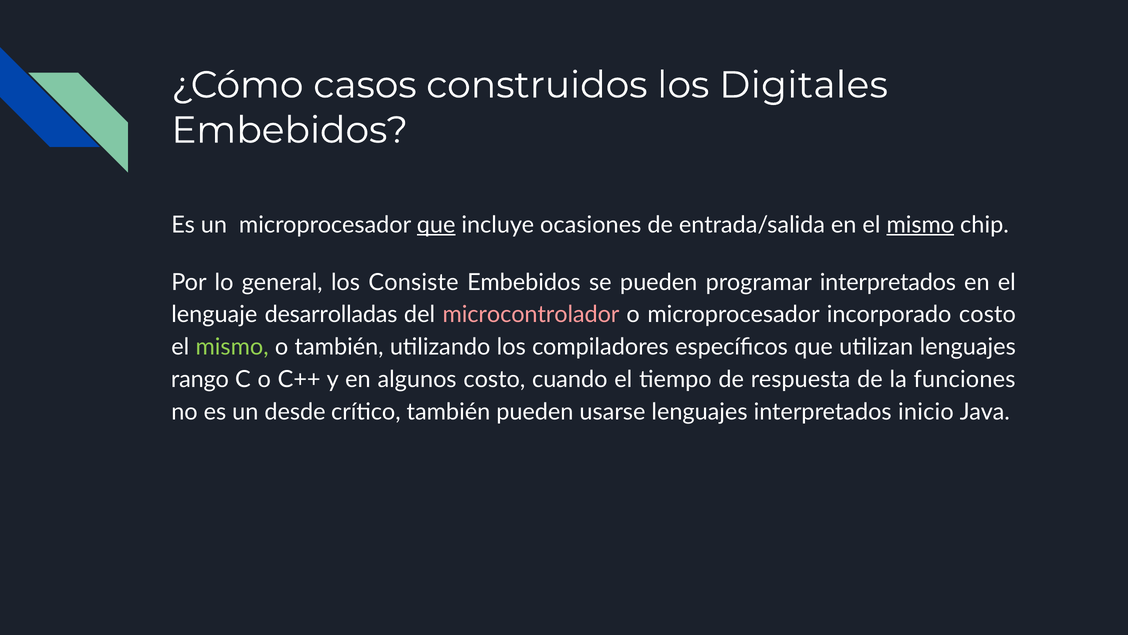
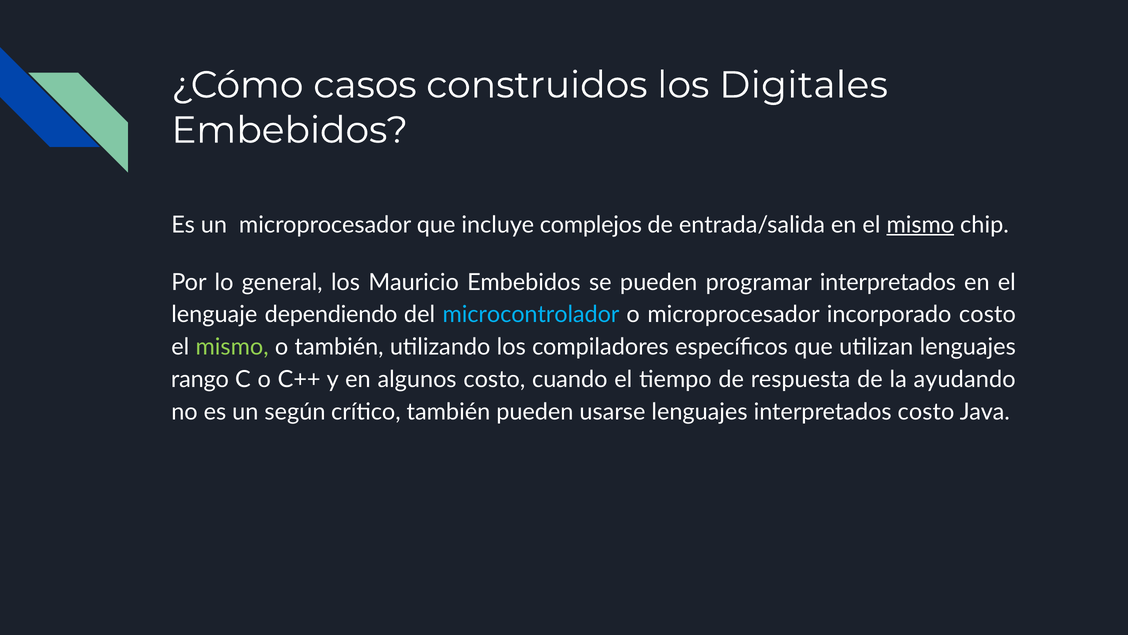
que at (436, 225) underline: present -> none
ocasiones: ocasiones -> complejos
Consiste: Consiste -> Mauricio
desarrolladas: desarrolladas -> dependiendo
microcontrolador colour: pink -> light blue
funciones: funciones -> ayudando
desde: desde -> según
interpretados inicio: inicio -> costo
